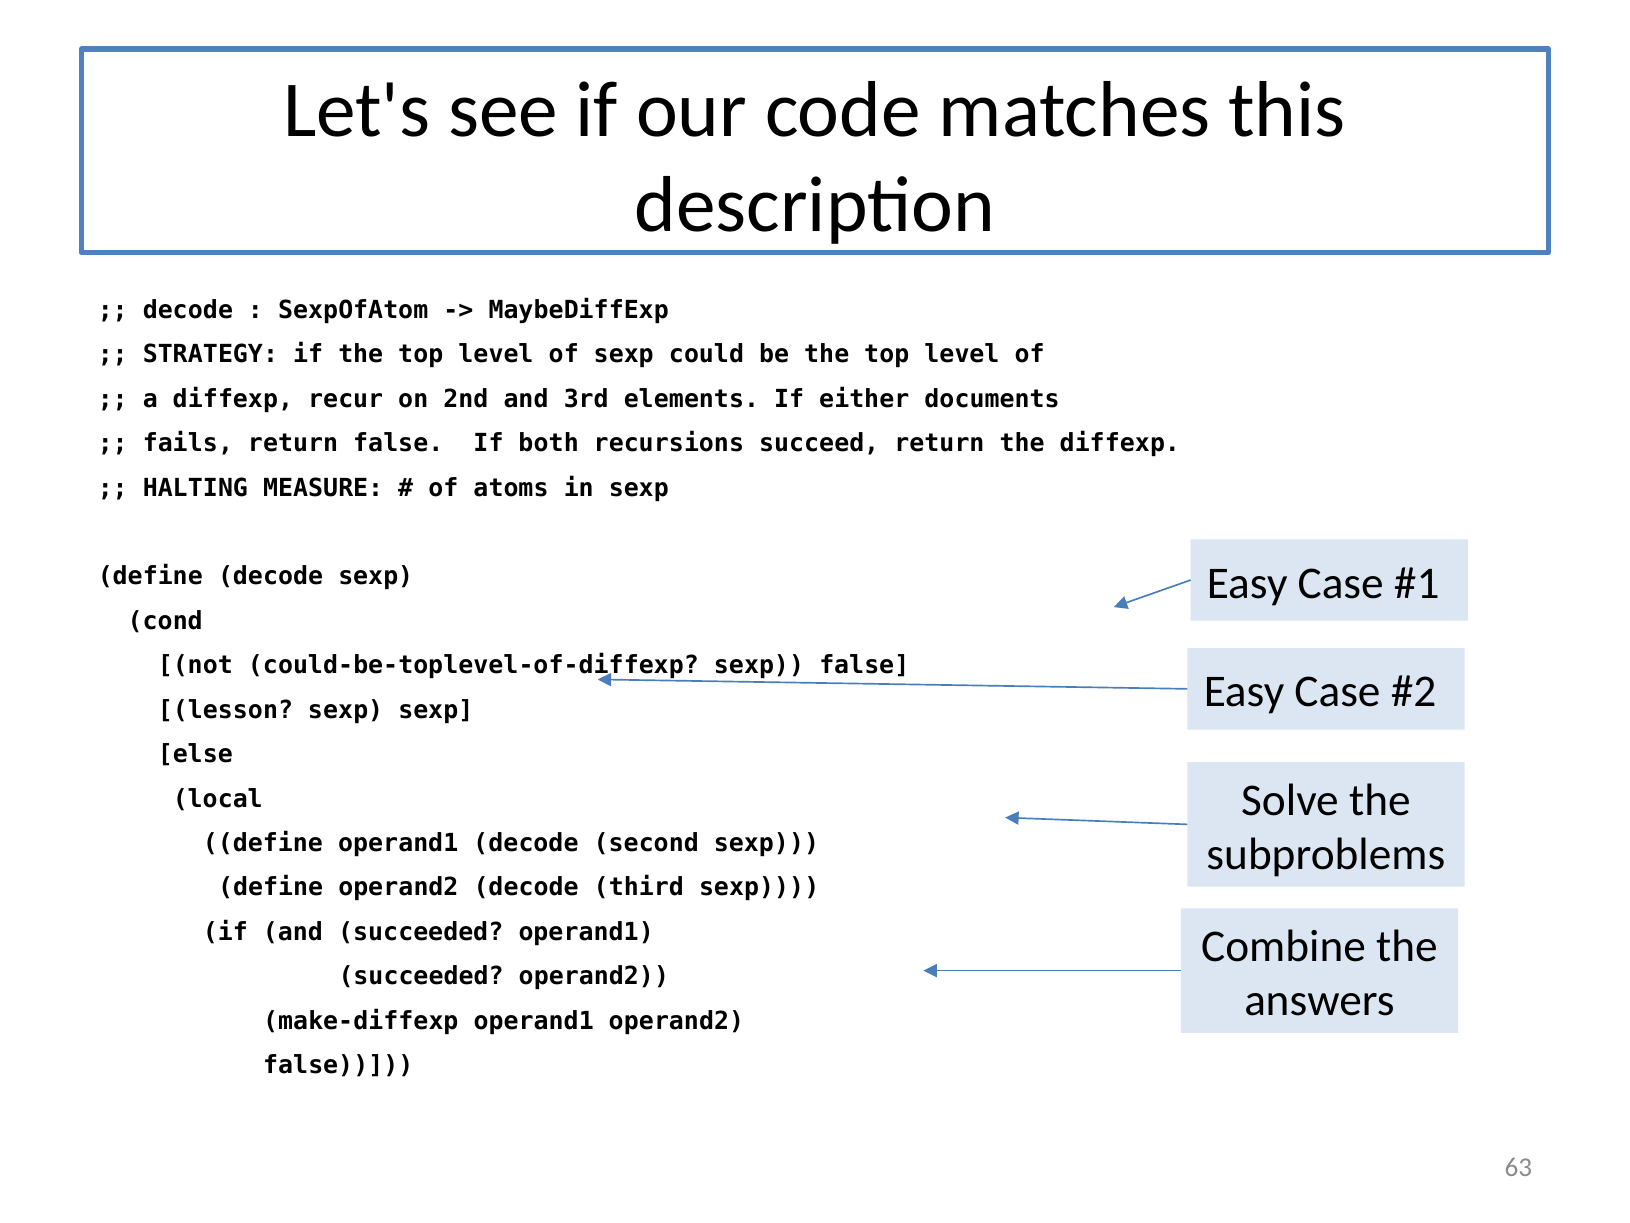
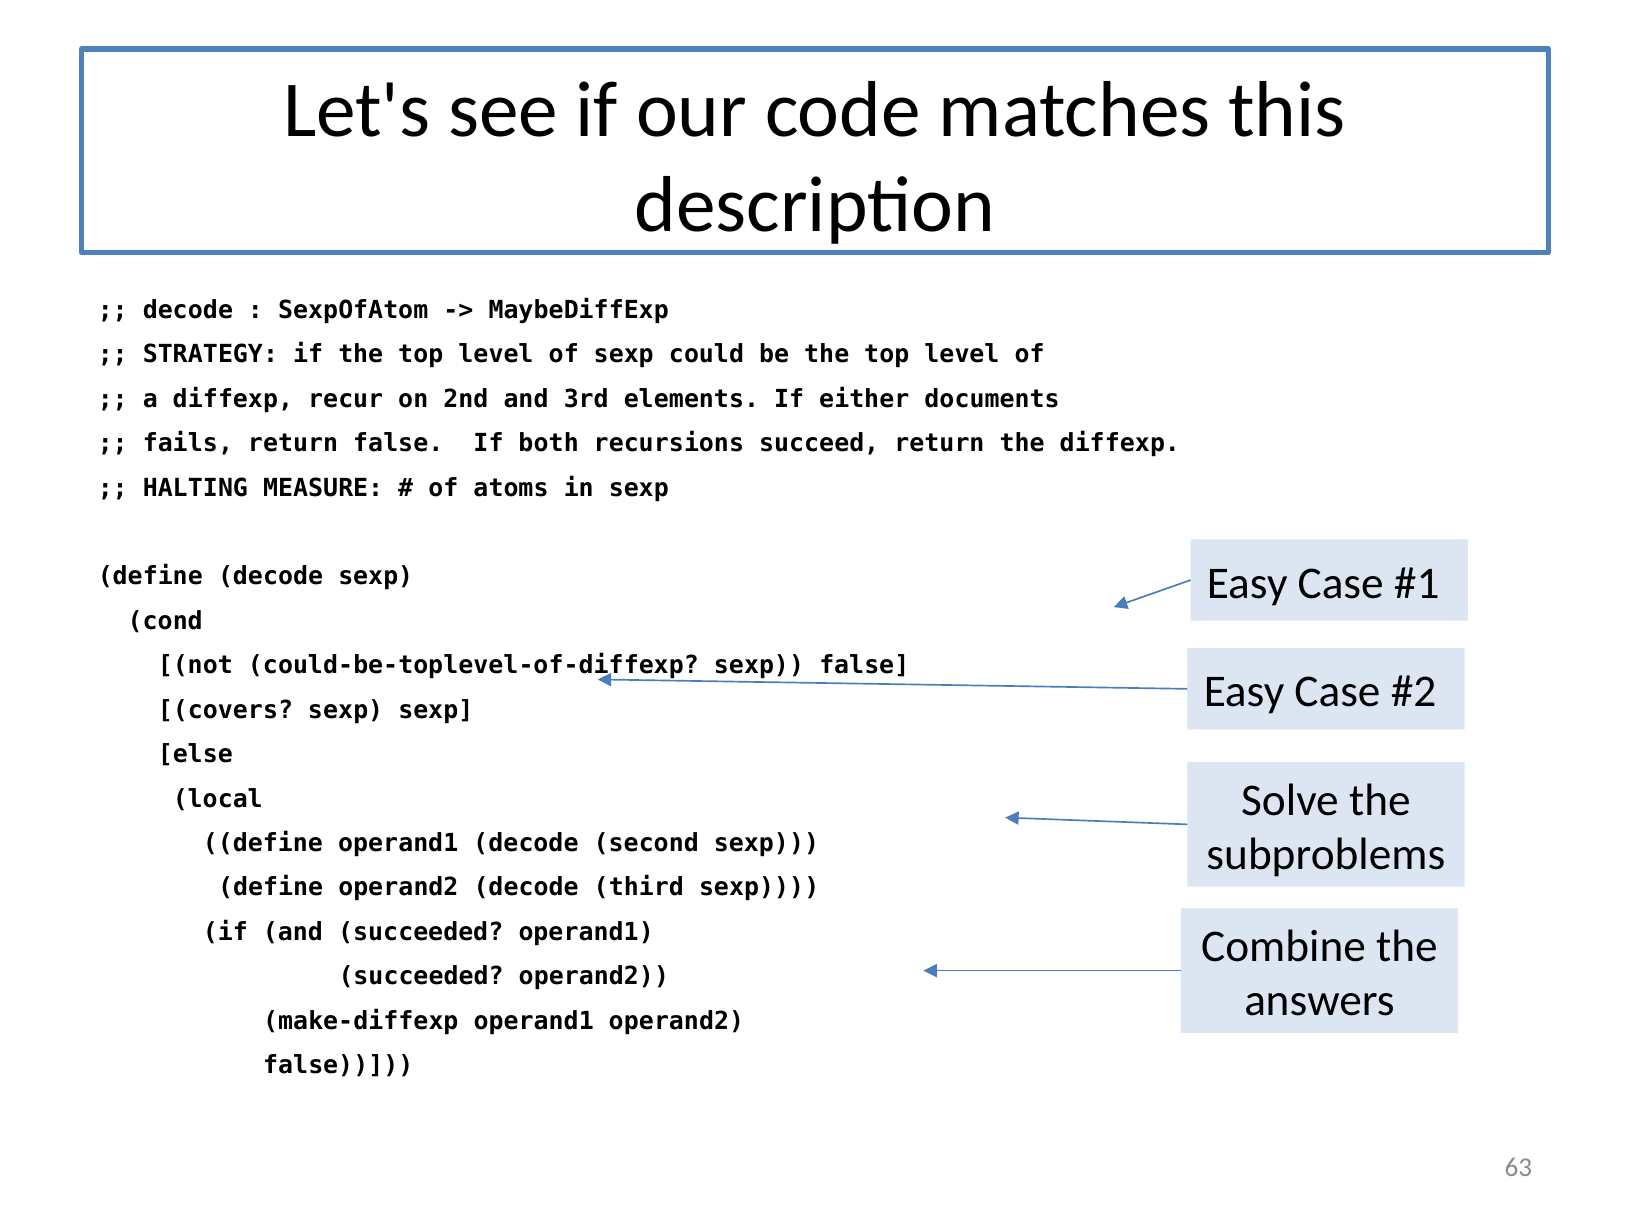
lesson: lesson -> covers
